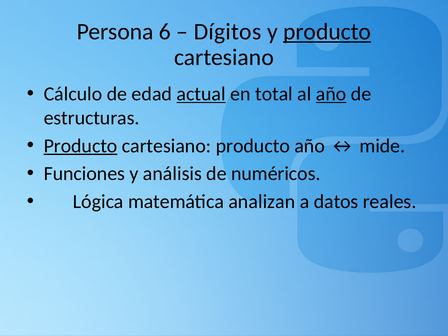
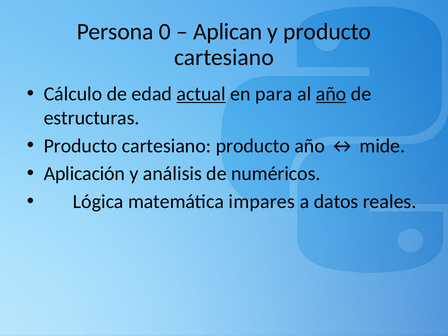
6: 6 -> 0
Dígitos: Dígitos -> Aplican
producto at (327, 32) underline: present -> none
total: total -> para
Producto at (81, 146) underline: present -> none
Funciones: Funciones -> Aplicación
analizan: analizan -> impares
